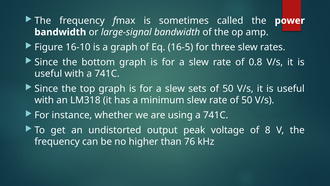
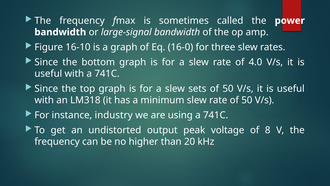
16-5: 16-5 -> 16-0
0.8: 0.8 -> 4.0
whether: whether -> industry
76: 76 -> 20
